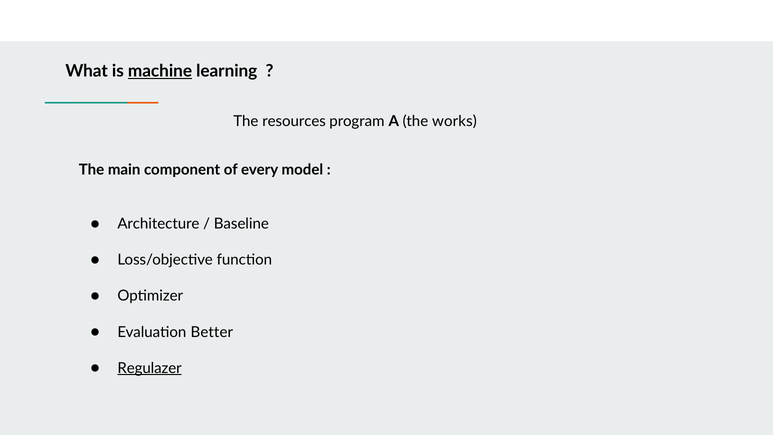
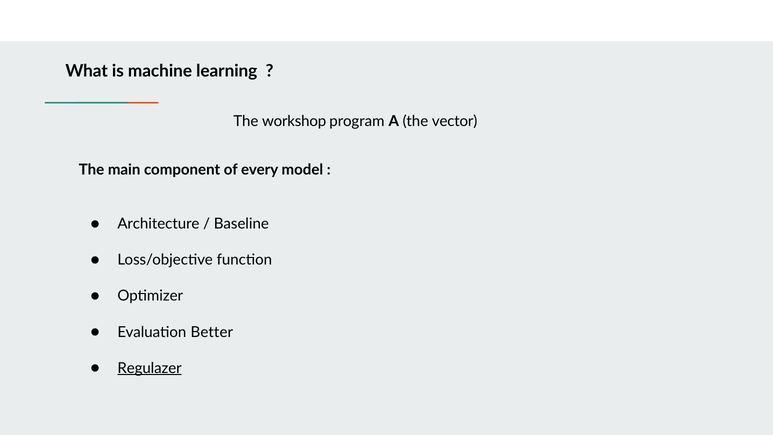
machine underline: present -> none
resources: resources -> workshop
works: works -> vector
